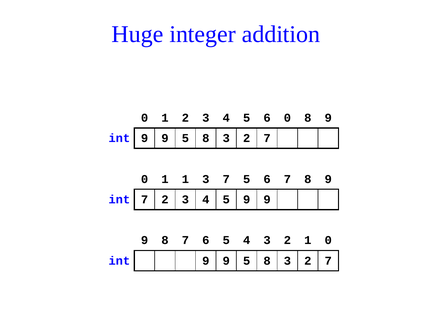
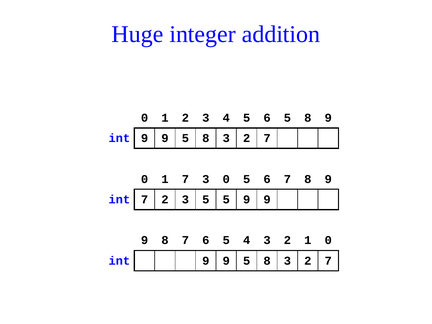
5 6 0: 0 -> 5
1 1: 1 -> 7
3 7: 7 -> 0
7 2 3 4: 4 -> 5
